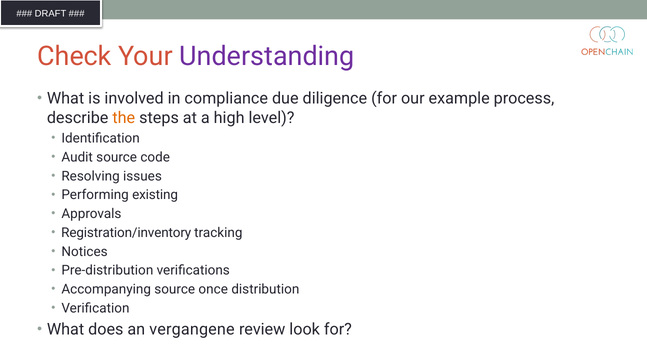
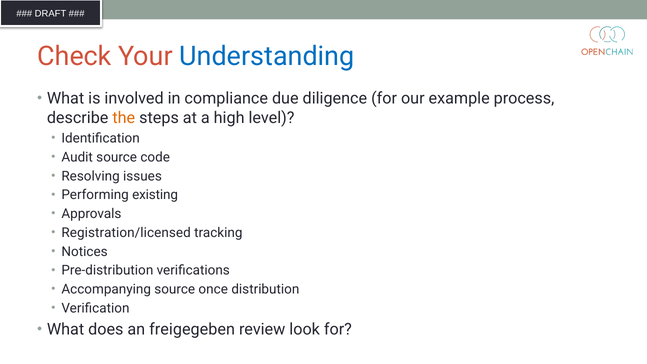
Understanding colour: purple -> blue
Registration/inventory: Registration/inventory -> Registration/licensed
vergangene: vergangene -> freigegeben
